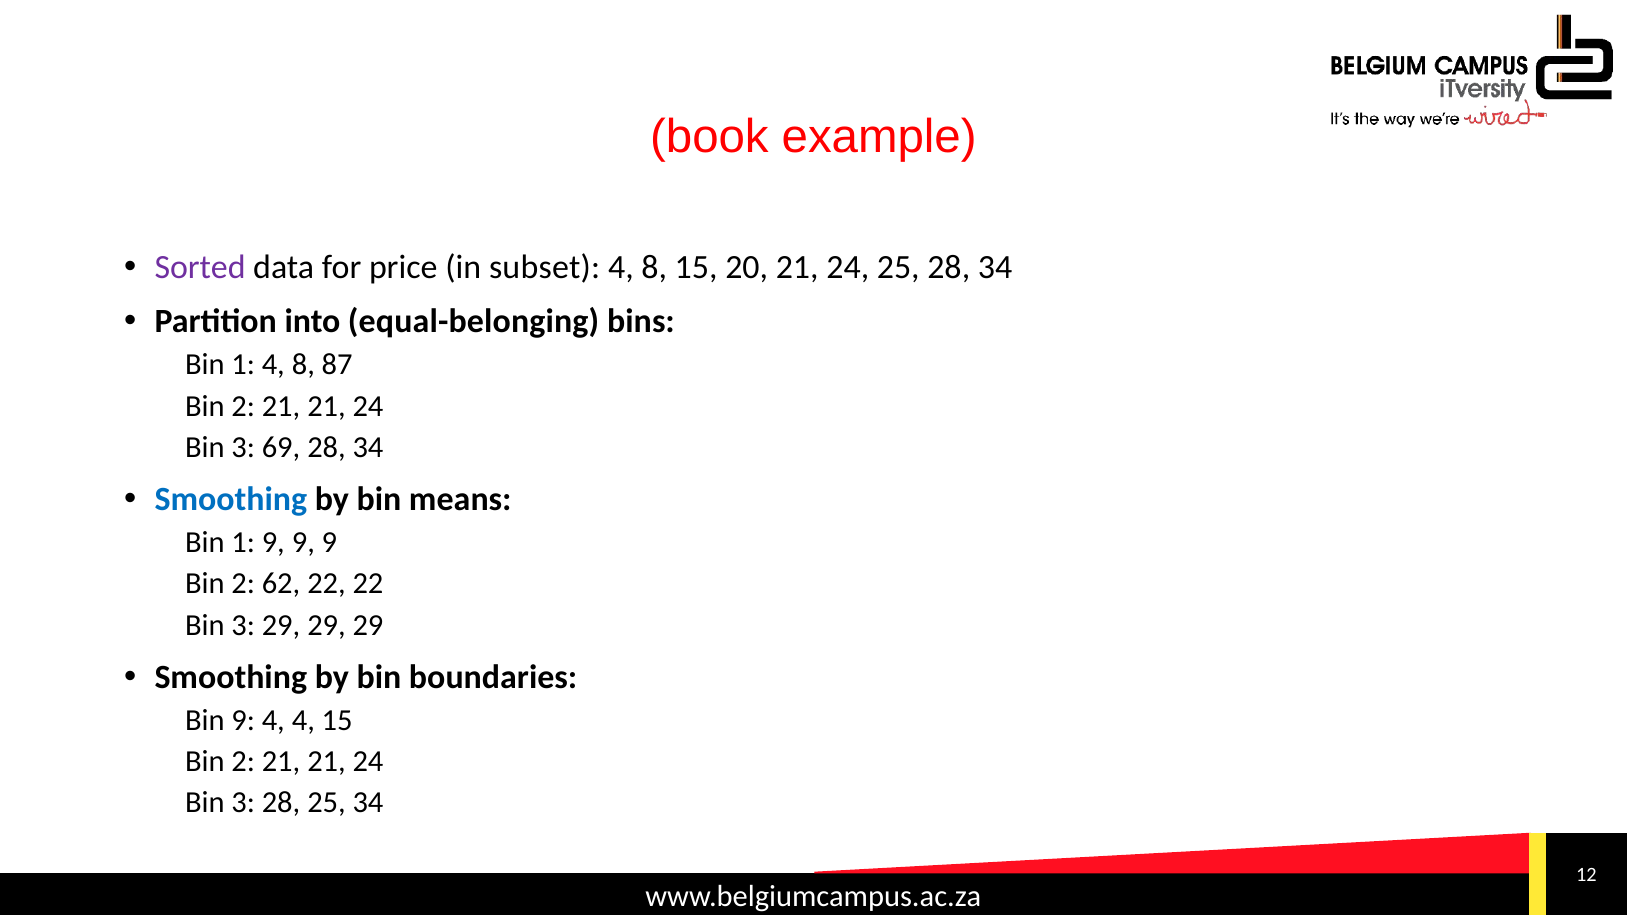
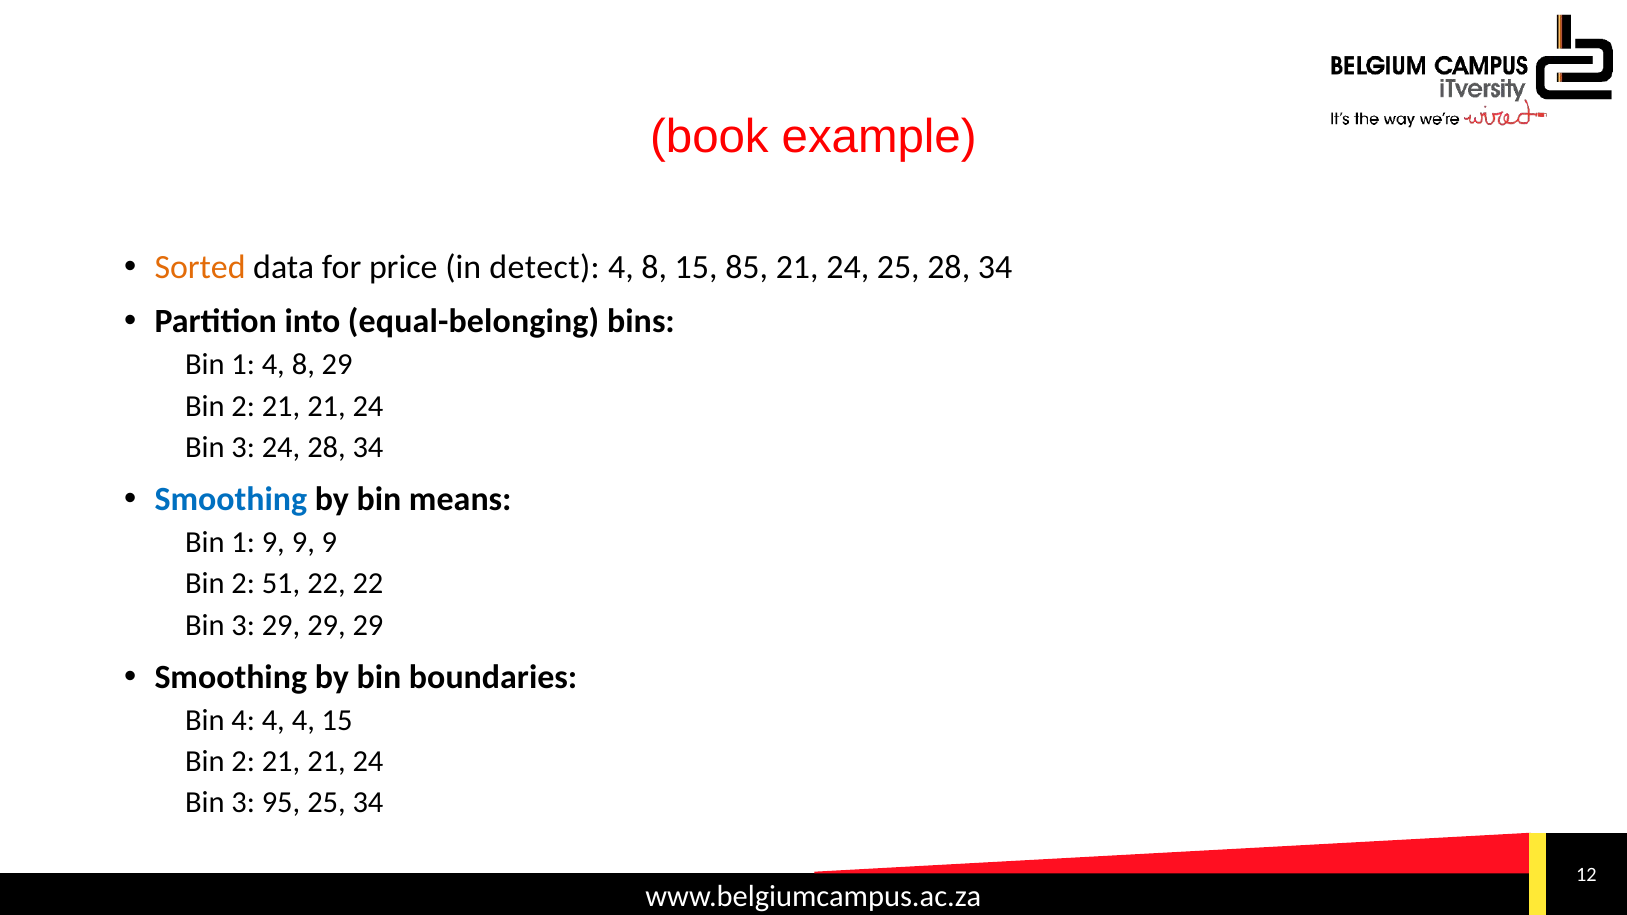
Sorted colour: purple -> orange
subset: subset -> detect
20: 20 -> 85
8 87: 87 -> 29
3 69: 69 -> 24
62: 62 -> 51
Bin 9: 9 -> 4
3 28: 28 -> 95
